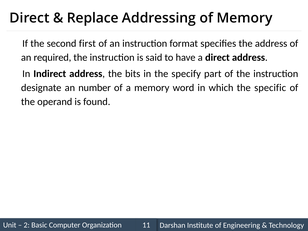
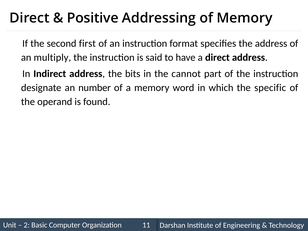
Replace: Replace -> Positive
required: required -> multiply
specify: specify -> cannot
